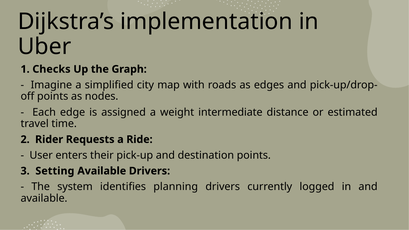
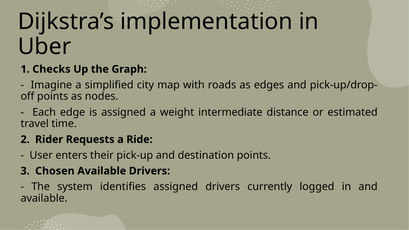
Setting: Setting -> Chosen
identifies planning: planning -> assigned
